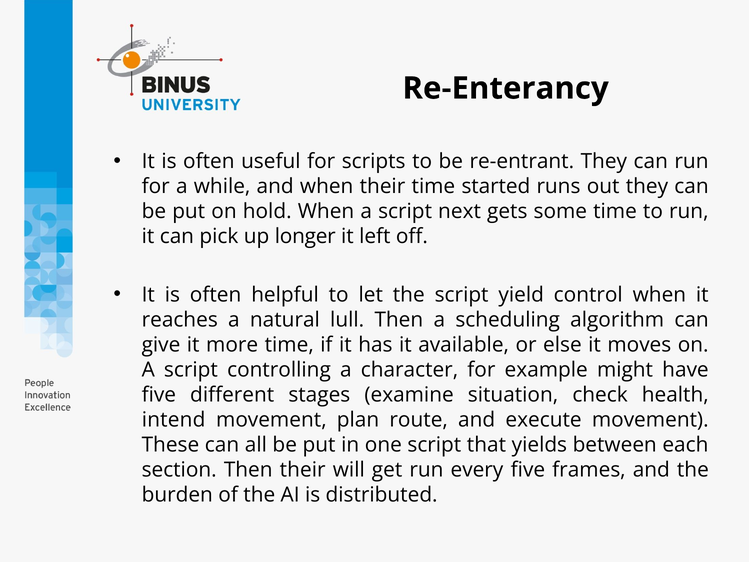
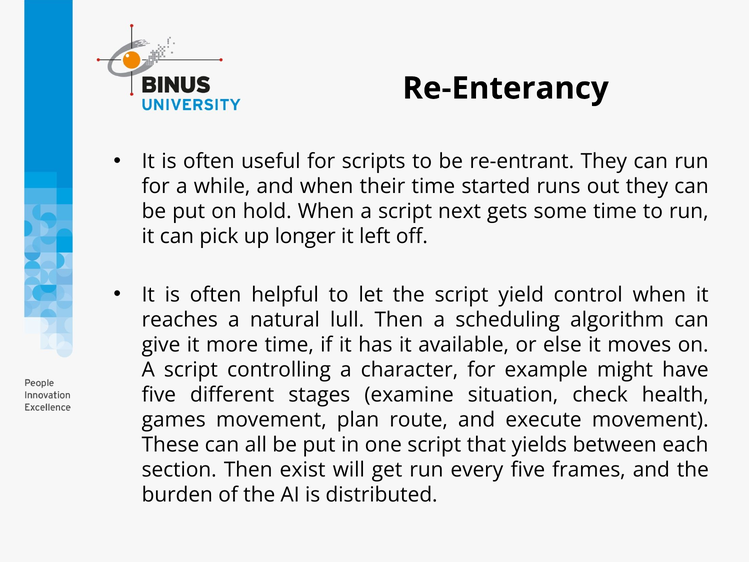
intend: intend -> games
Then their: their -> exist
